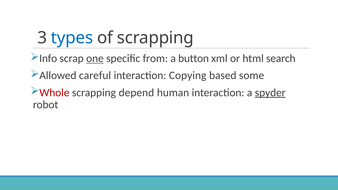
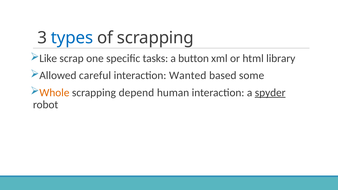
Info: Info -> Like
one underline: present -> none
from: from -> tasks
search: search -> library
Copying: Copying -> Wanted
Whole colour: red -> orange
